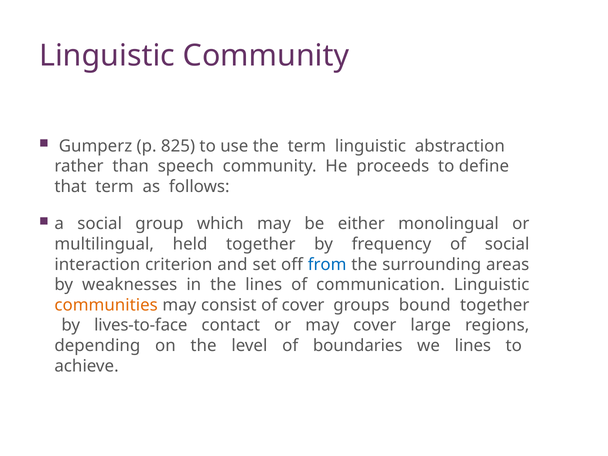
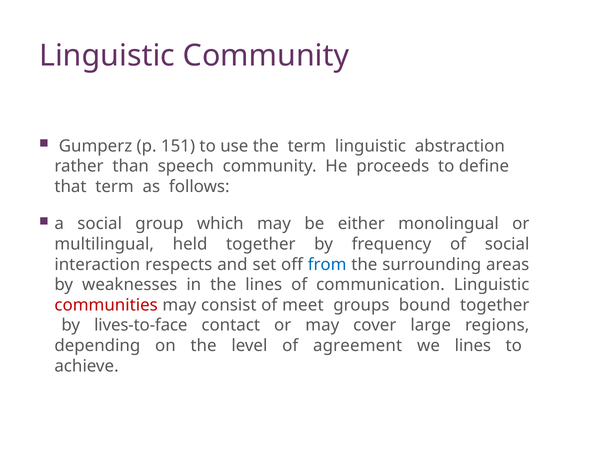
825: 825 -> 151
criterion: criterion -> respects
communities colour: orange -> red
of cover: cover -> meet
boundaries: boundaries -> agreement
